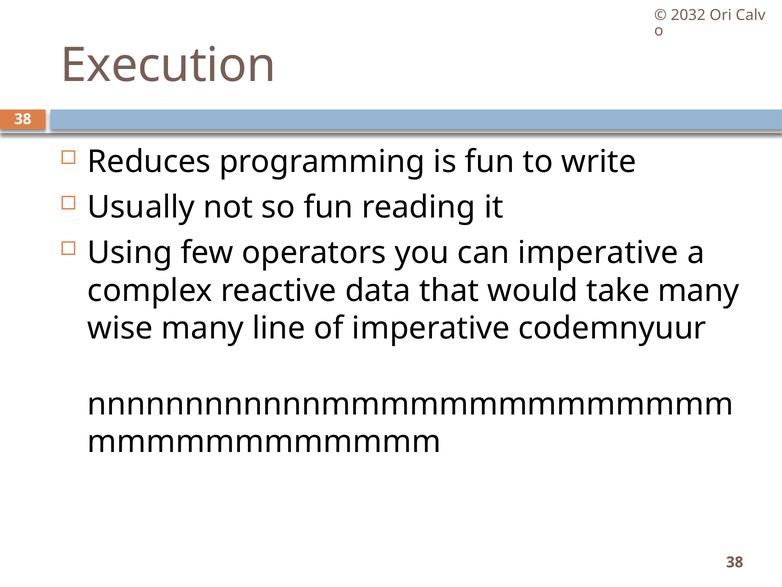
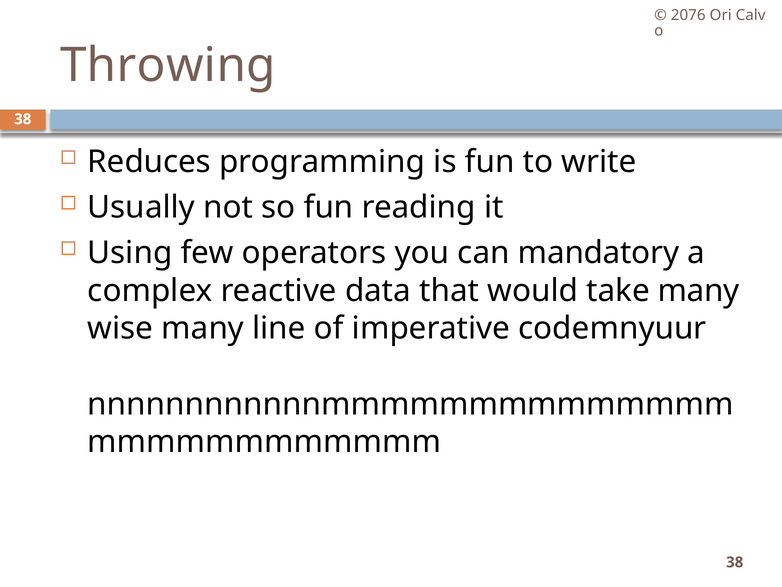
2032: 2032 -> 2076
Execution: Execution -> Throwing
can imperative: imperative -> mandatory
